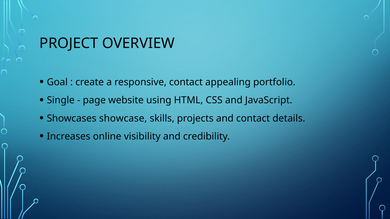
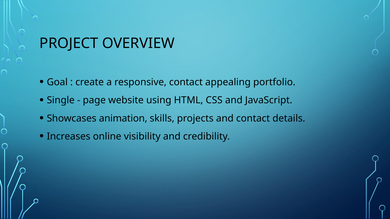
showcase: showcase -> animation
